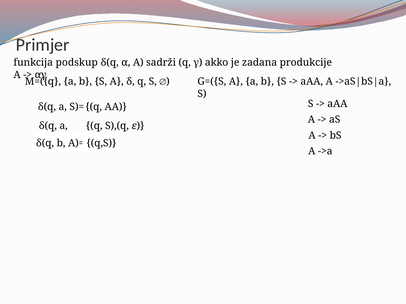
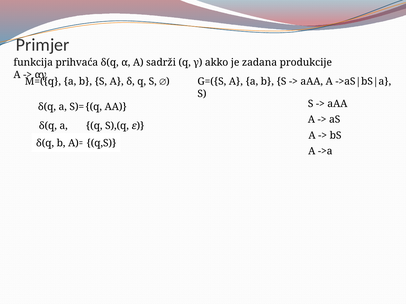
podskup: podskup -> prihvaća
